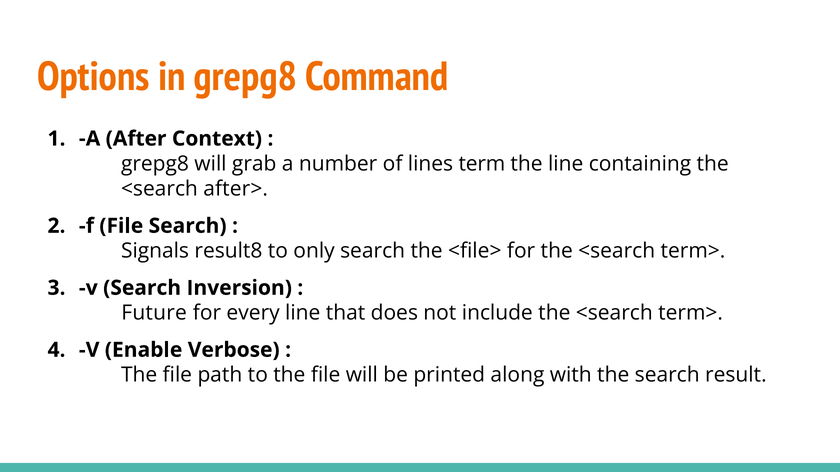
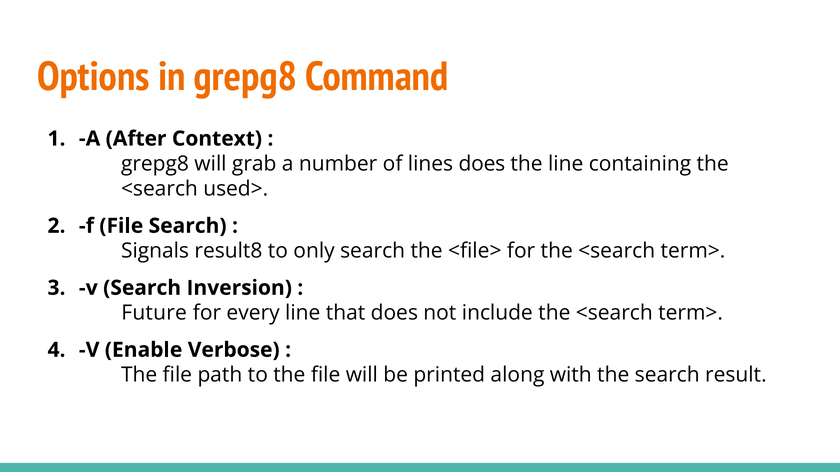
lines term: term -> does
after>: after> -> used>
